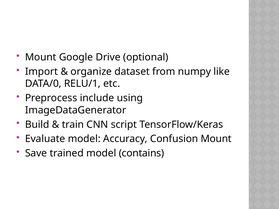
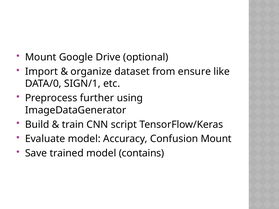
numpy: numpy -> ensure
RELU/1: RELU/1 -> SIGN/1
include: include -> further
